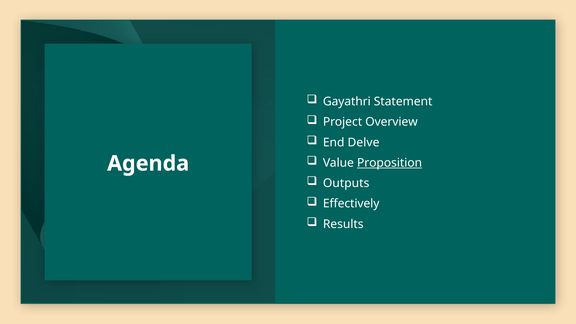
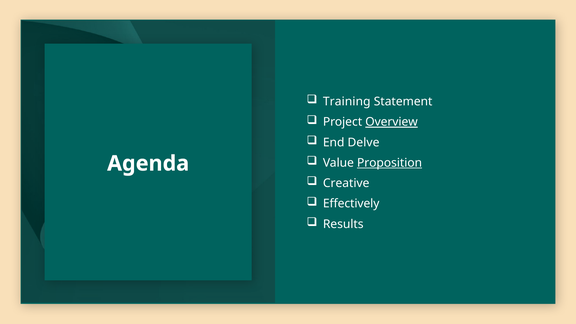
Gayathri: Gayathri -> Training
Overview underline: none -> present
Outputs: Outputs -> Creative
